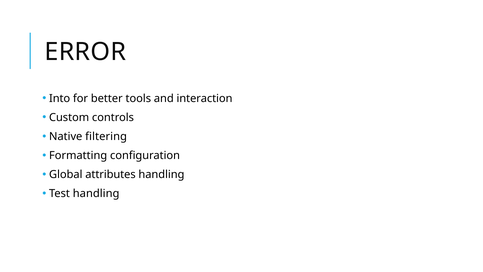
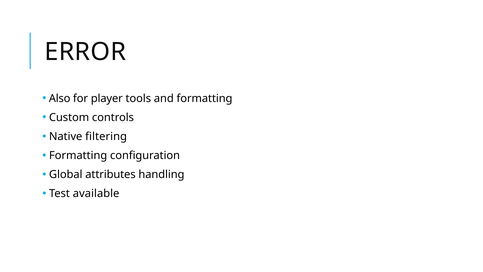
Into: Into -> Also
better: better -> player
and interaction: interaction -> formatting
Test handling: handling -> available
